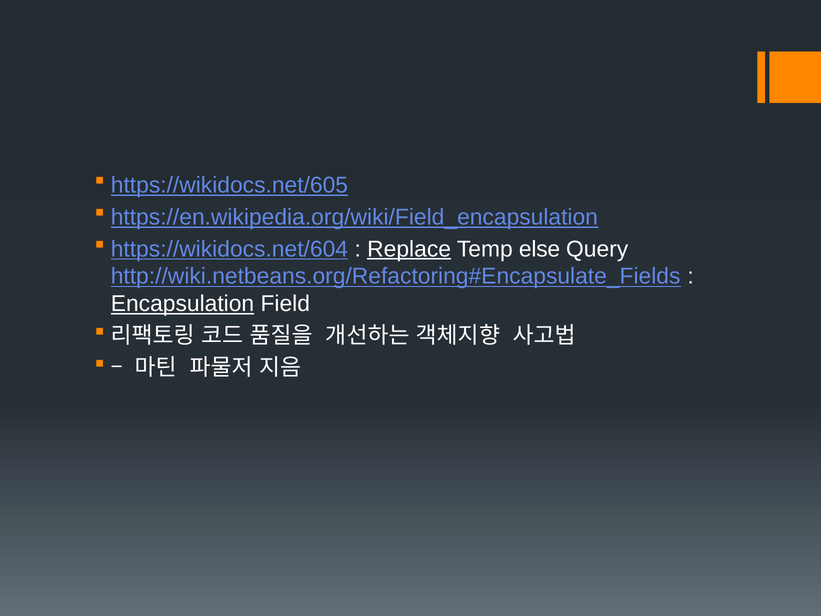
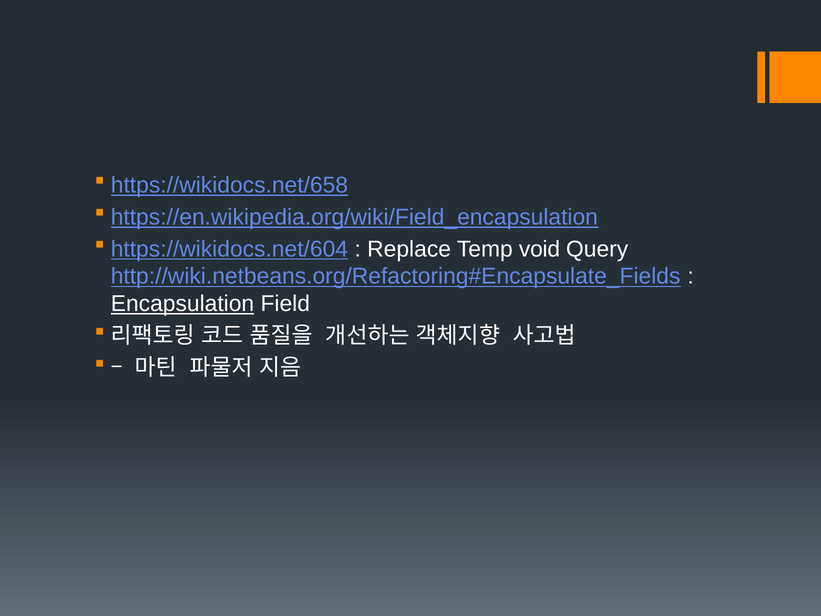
https://wikidocs.net/605: https://wikidocs.net/605 -> https://wikidocs.net/658
Replace underline: present -> none
else: else -> void
